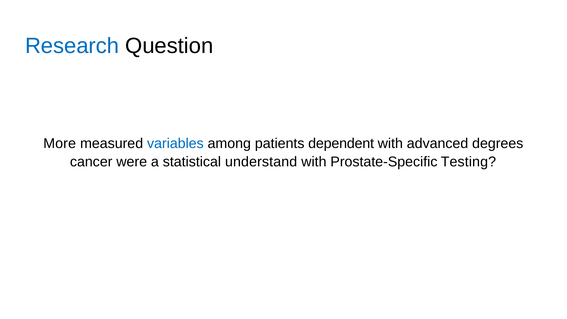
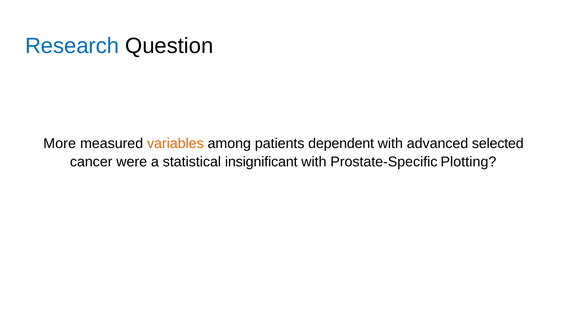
variables colour: blue -> orange
degrees: degrees -> selected
understand: understand -> insignificant
Testing: Testing -> Plotting
